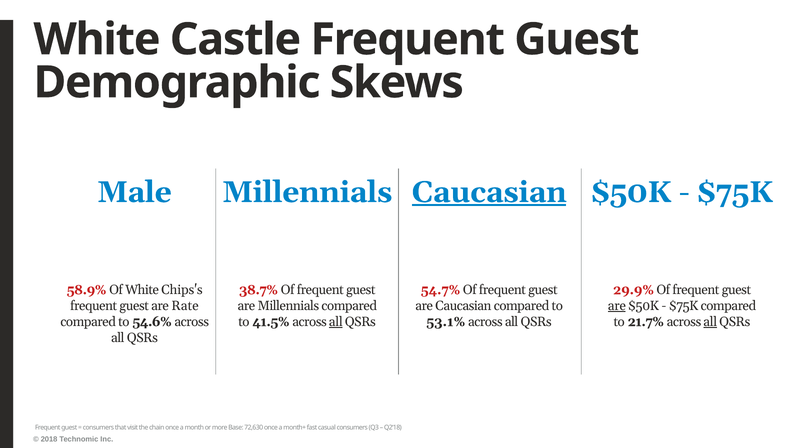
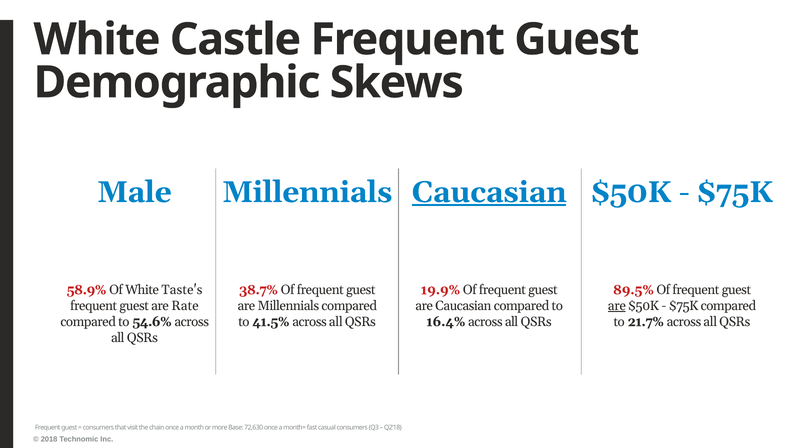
Chips's: Chips's -> Taste's
54.7%: 54.7% -> 19.9%
29.9%: 29.9% -> 89.5%
53.1%: 53.1% -> 16.4%
all at (336, 322) underline: present -> none
all at (710, 322) underline: present -> none
